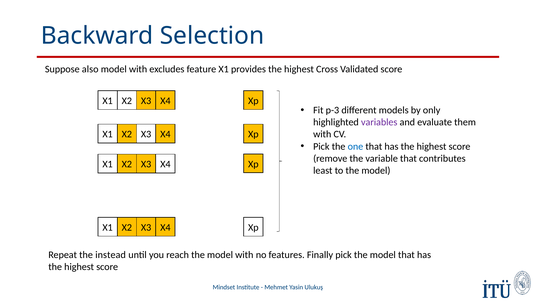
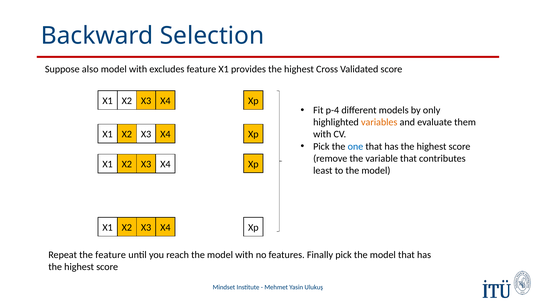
p-3: p-3 -> p-4
variables colour: purple -> orange
the instead: instead -> feature
